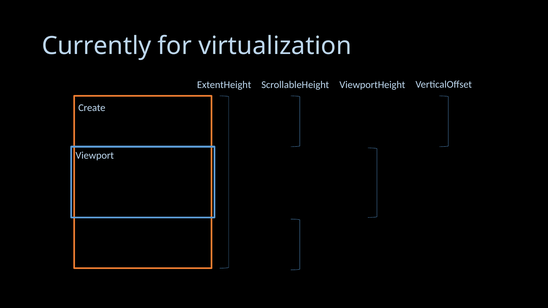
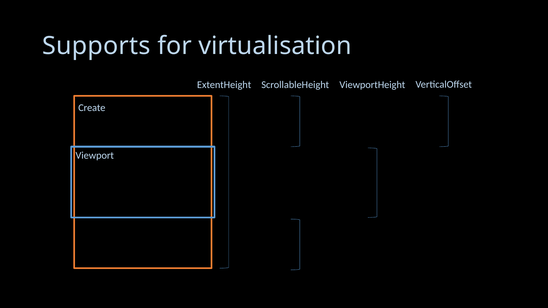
Currently: Currently -> Supports
virtualization: virtualization -> virtualisation
